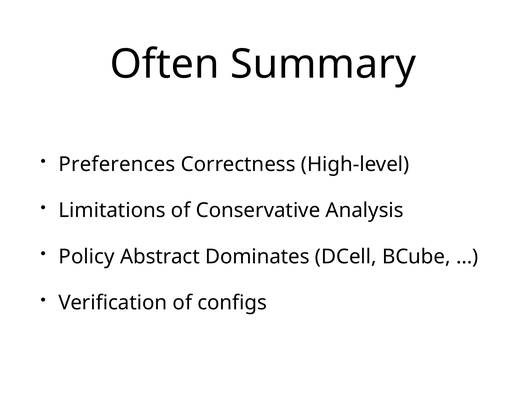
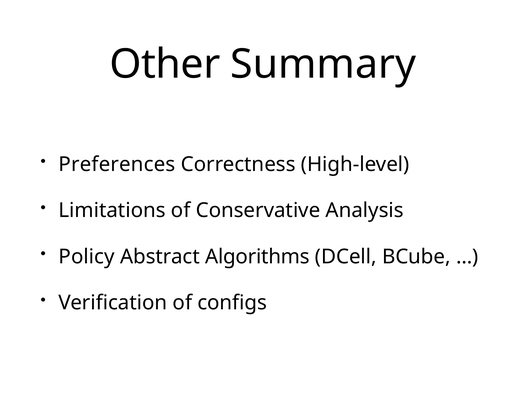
Often: Often -> Other
Dominates: Dominates -> Algorithms
